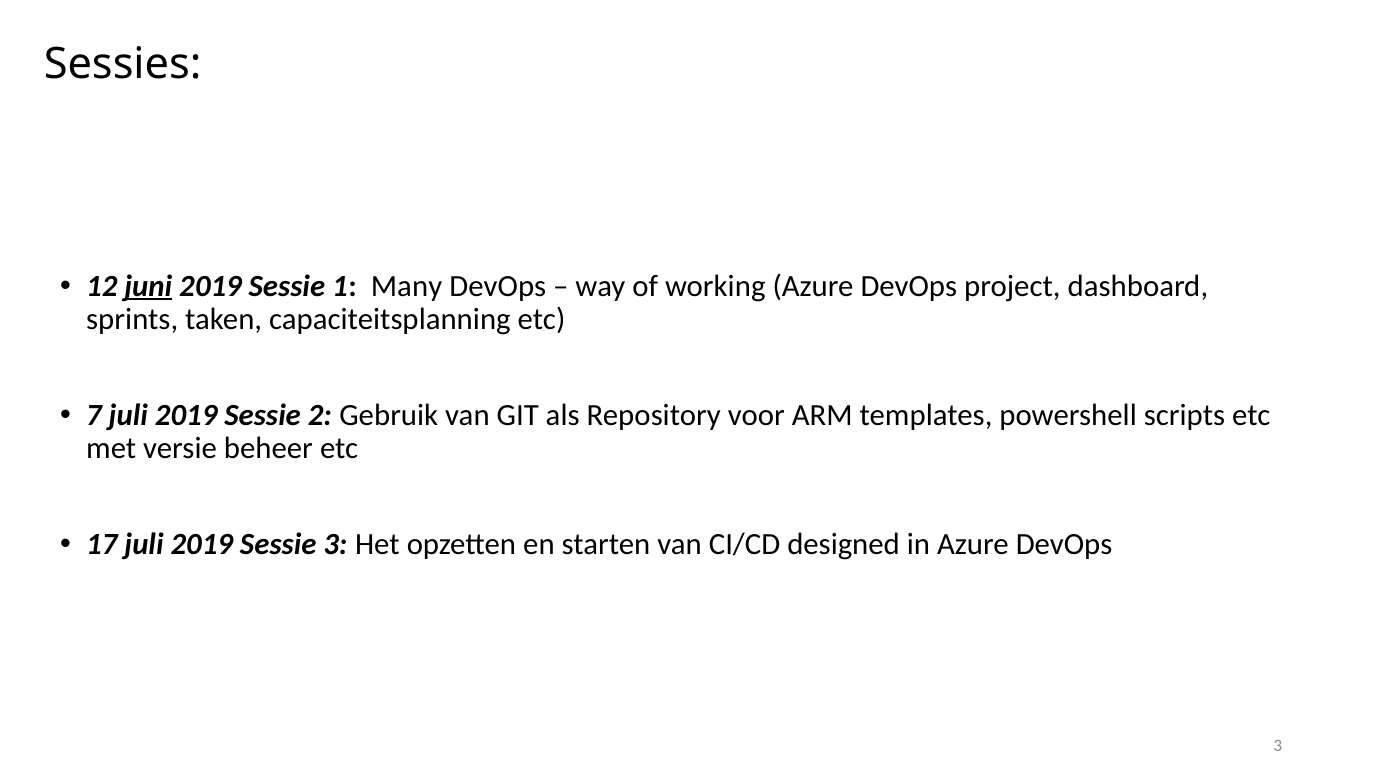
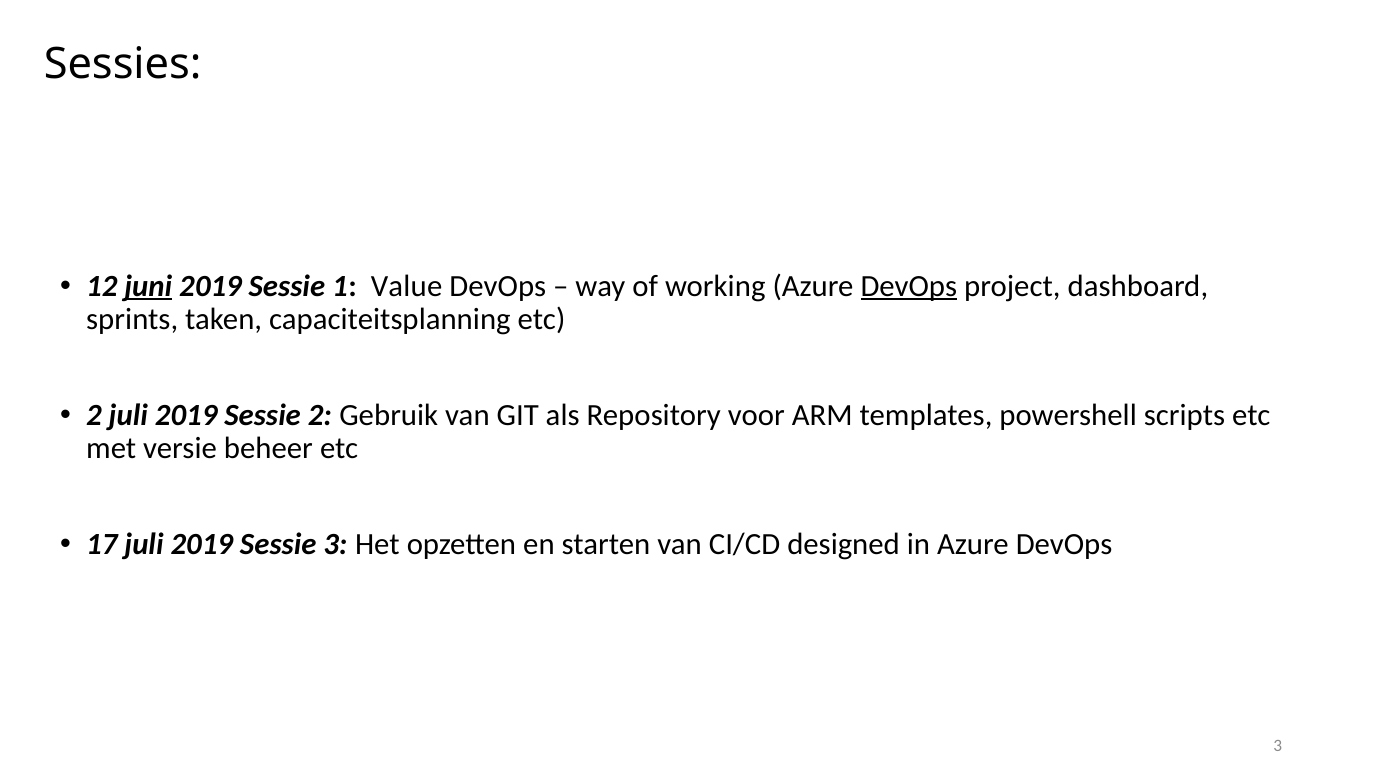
Many: Many -> Value
DevOps at (909, 286) underline: none -> present
7 at (94, 415): 7 -> 2
